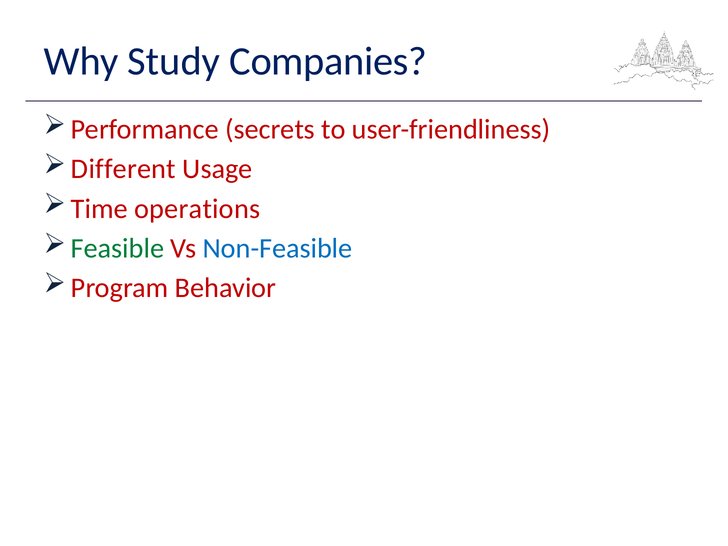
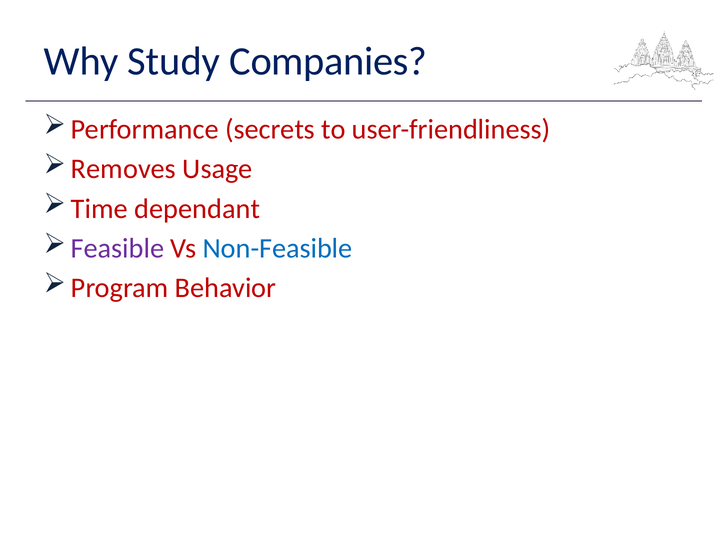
Different: Different -> Removes
operations: operations -> dependant
Feasible colour: green -> purple
